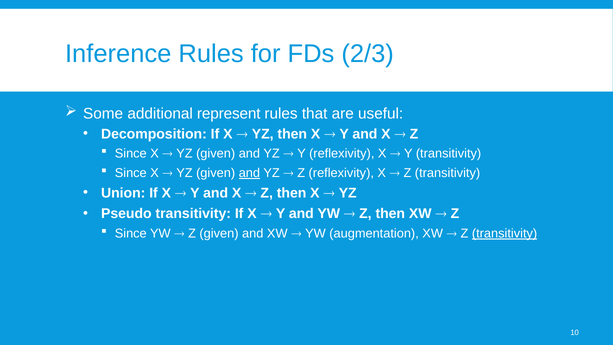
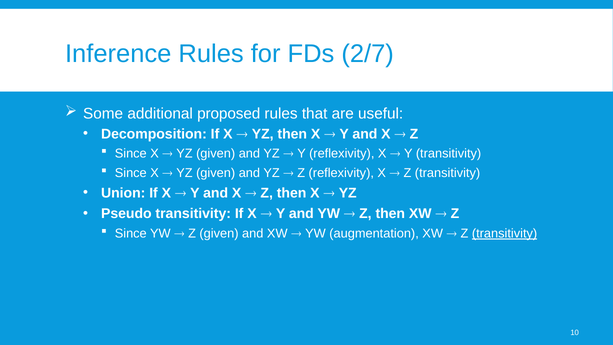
2/3: 2/3 -> 2/7
represent: represent -> proposed
and at (249, 173) underline: present -> none
